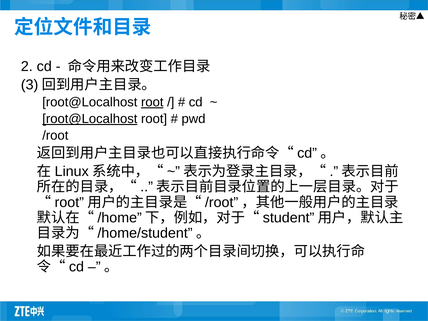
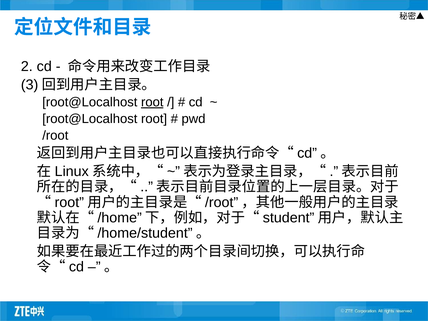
root@Localhost at (90, 119) underline: present -> none
